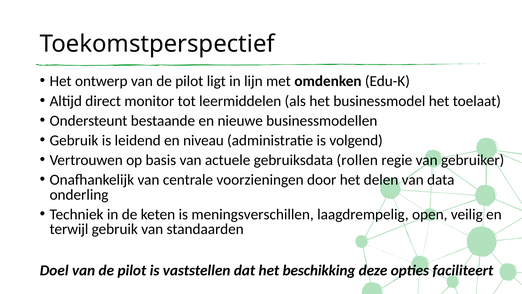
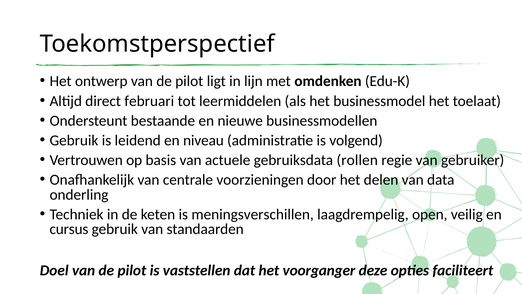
monitor: monitor -> februari
terwijl: terwijl -> cursus
beschikking: beschikking -> voorganger
